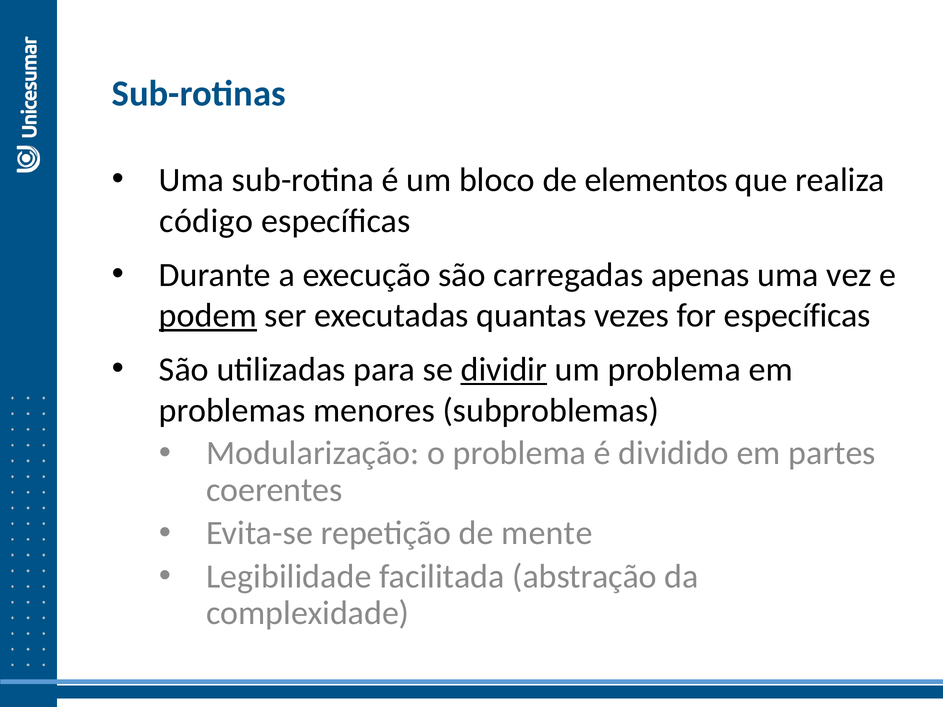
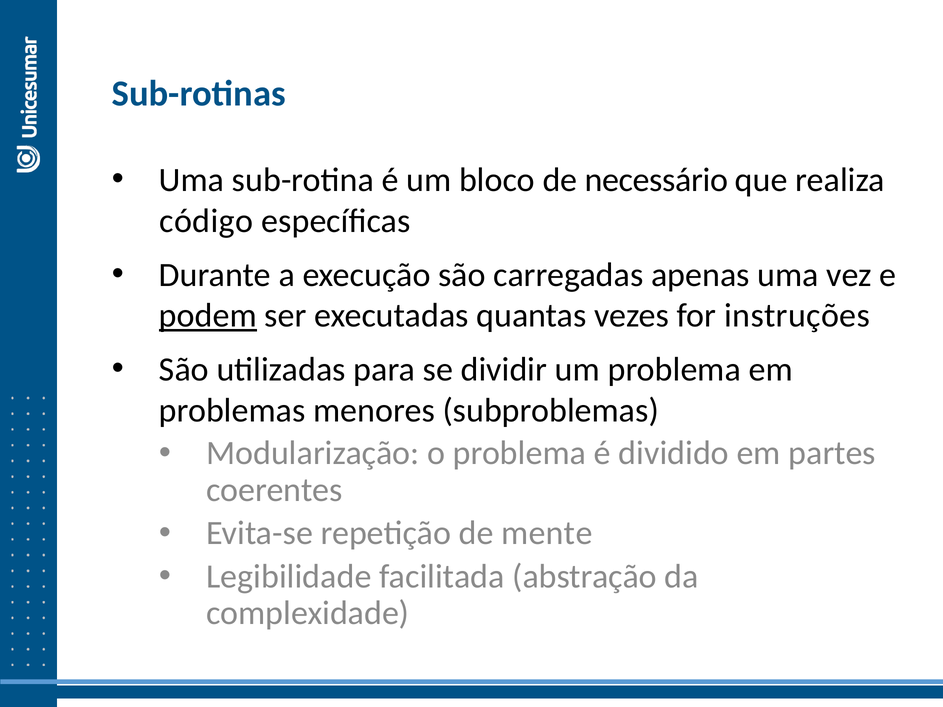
elementos: elementos -> necessário
for específicas: específicas -> instruções
dividir underline: present -> none
